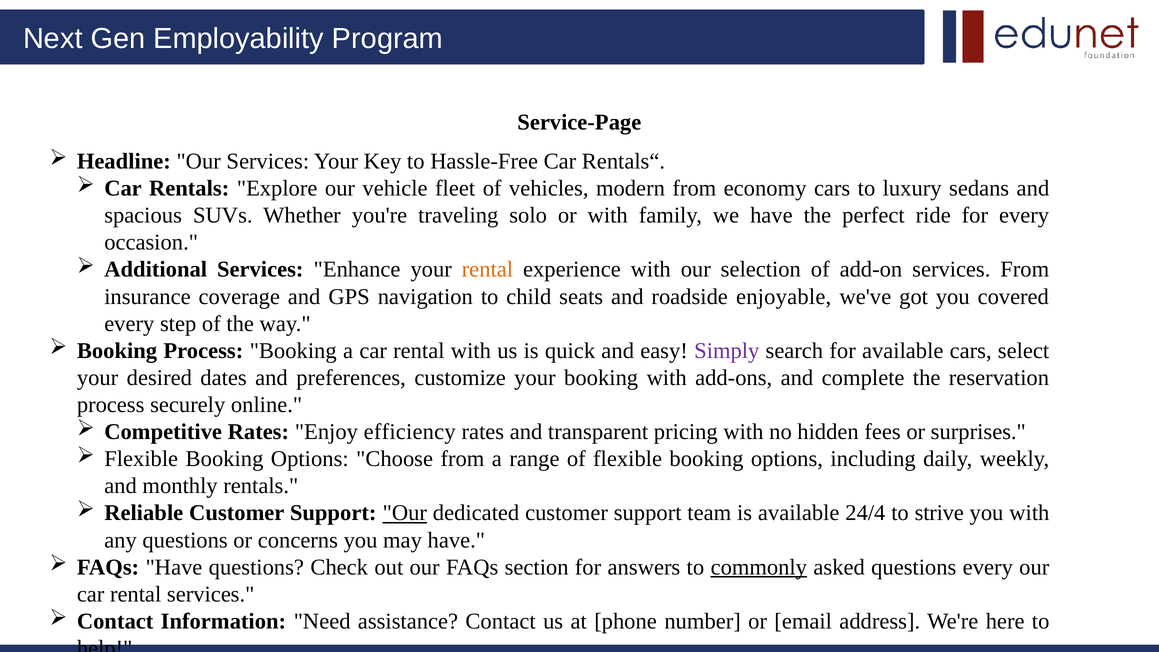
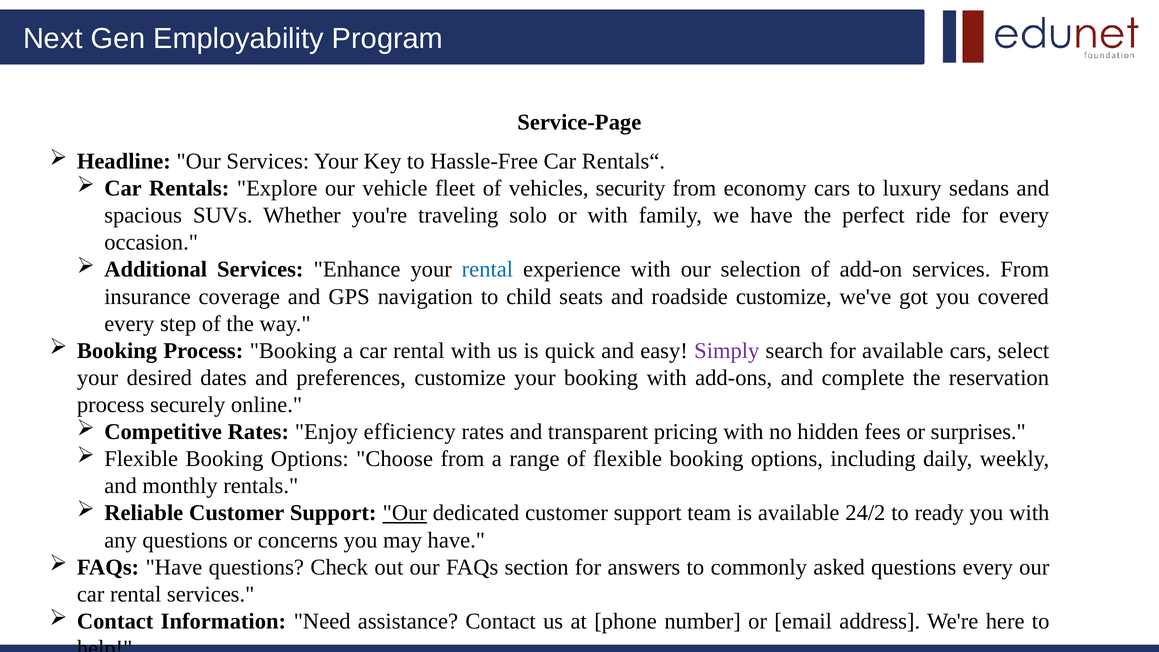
modern: modern -> security
rental at (487, 269) colour: orange -> blue
roadside enjoyable: enjoyable -> customize
24/4: 24/4 -> 24/2
strive: strive -> ready
commonly underline: present -> none
